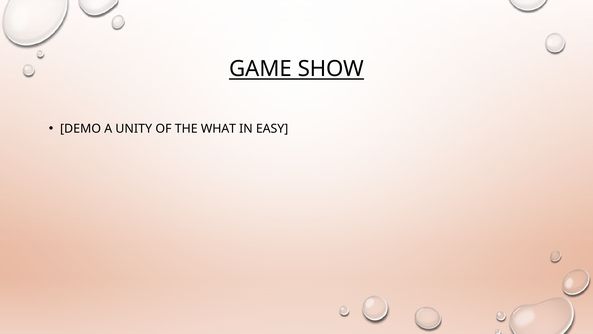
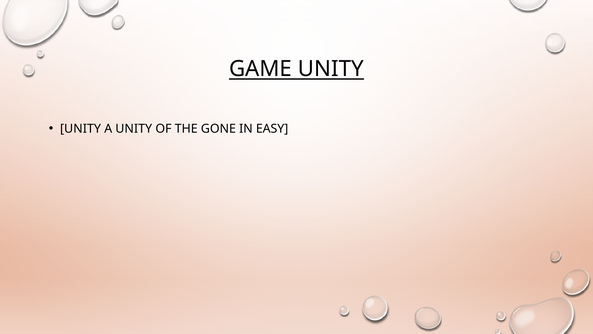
GAME SHOW: SHOW -> UNITY
DEMO at (81, 129): DEMO -> UNITY
WHAT: WHAT -> GONE
